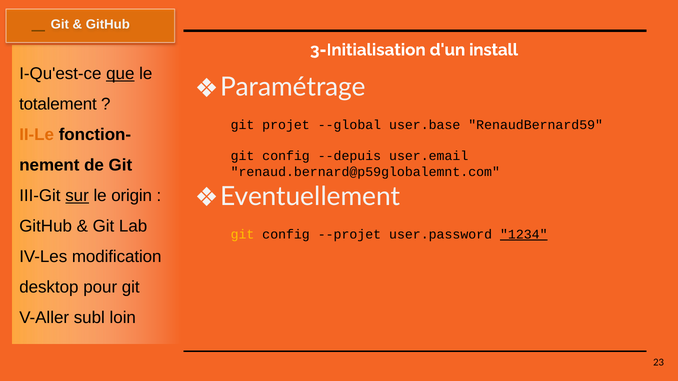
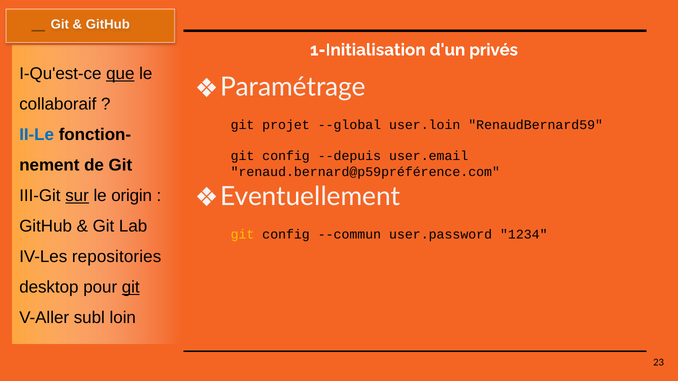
3-Initialisation: 3-Initialisation -> 1-Initialisation
install: install -> privés
totalement: totalement -> collaboraif
user.base: user.base -> user.loin
II-Le colour: orange -> blue
renaud.bernard@p59globalemnt.com: renaud.bernard@p59globalemnt.com -> renaud.bernard@p59préférence.com
--projet: --projet -> --commun
1234 underline: present -> none
modification: modification -> repositories
git at (131, 287) underline: none -> present
